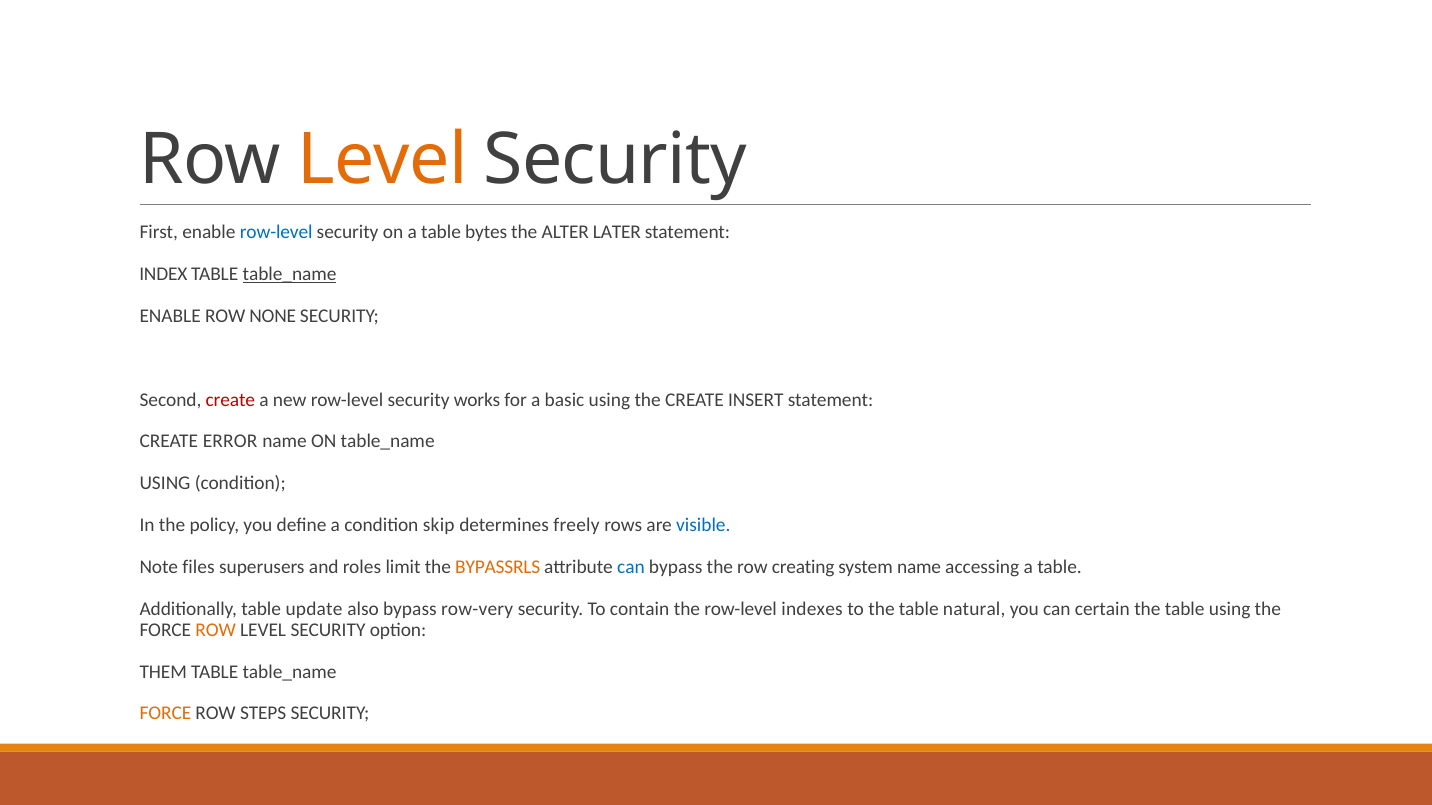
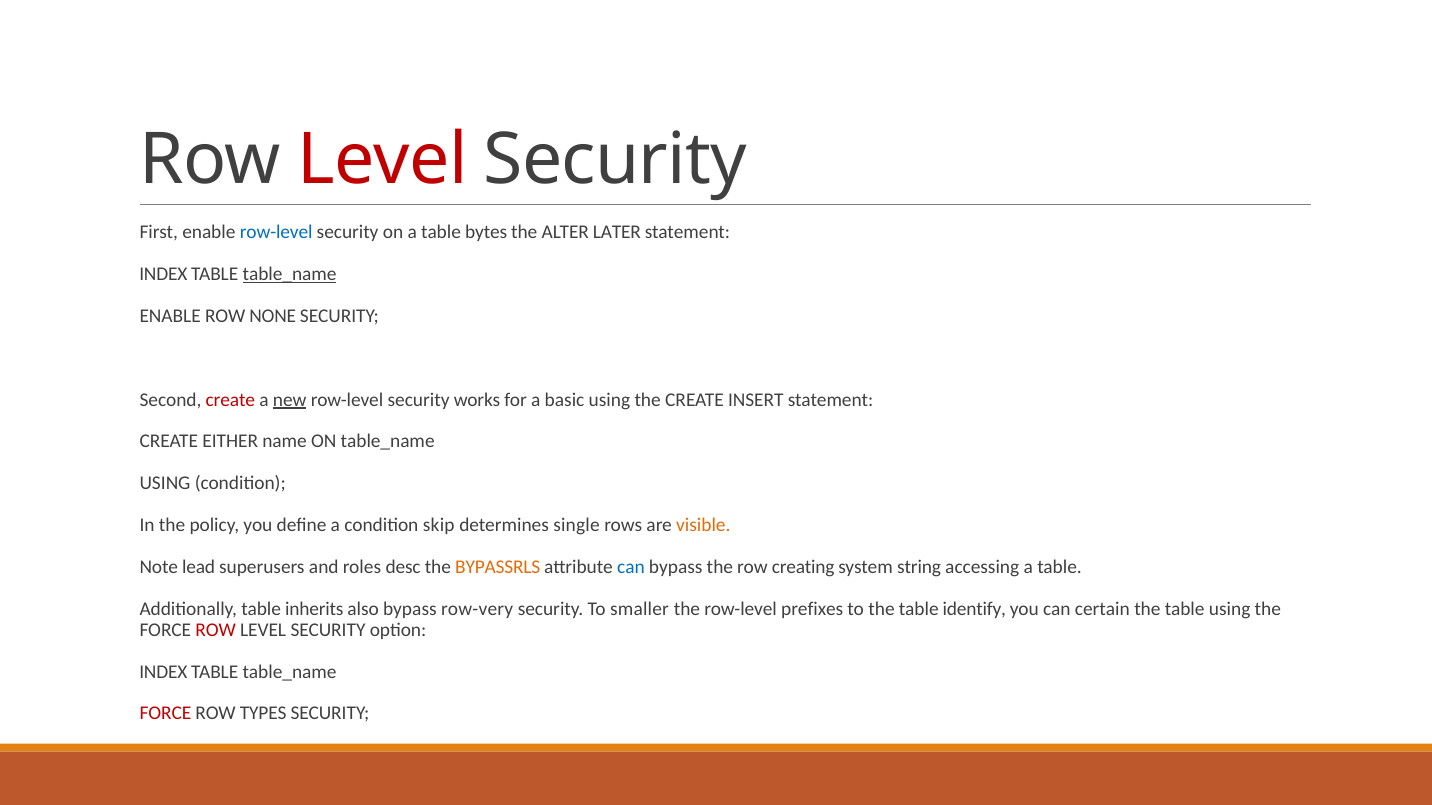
Level at (382, 160) colour: orange -> red
new underline: none -> present
ERROR: ERROR -> EITHER
freely: freely -> single
visible colour: blue -> orange
files: files -> lead
limit: limit -> desc
system name: name -> string
update: update -> inherits
contain: contain -> smaller
indexes: indexes -> prefixes
natural: natural -> identify
ROW at (216, 630) colour: orange -> red
THEM at (163, 672): THEM -> INDEX
FORCE at (165, 714) colour: orange -> red
STEPS: STEPS -> TYPES
